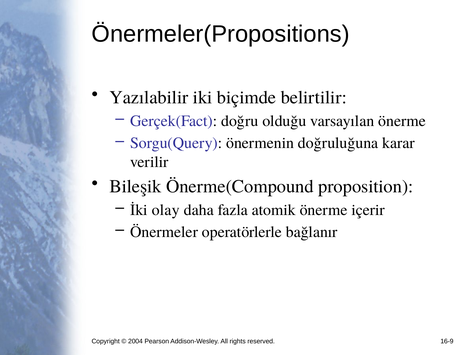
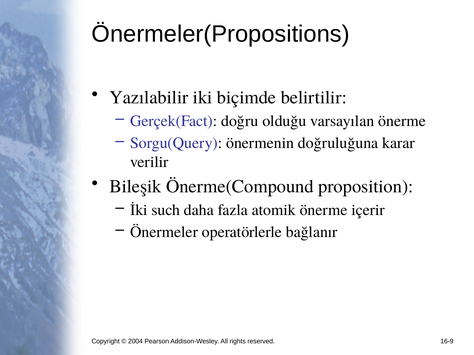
olay: olay -> such
